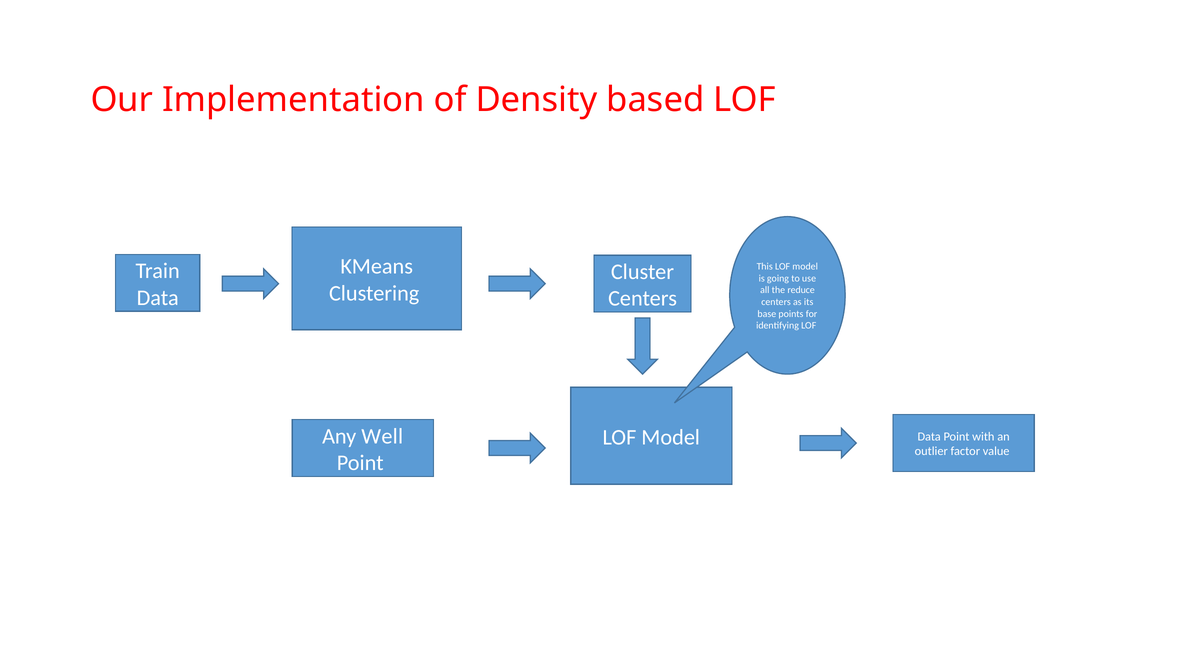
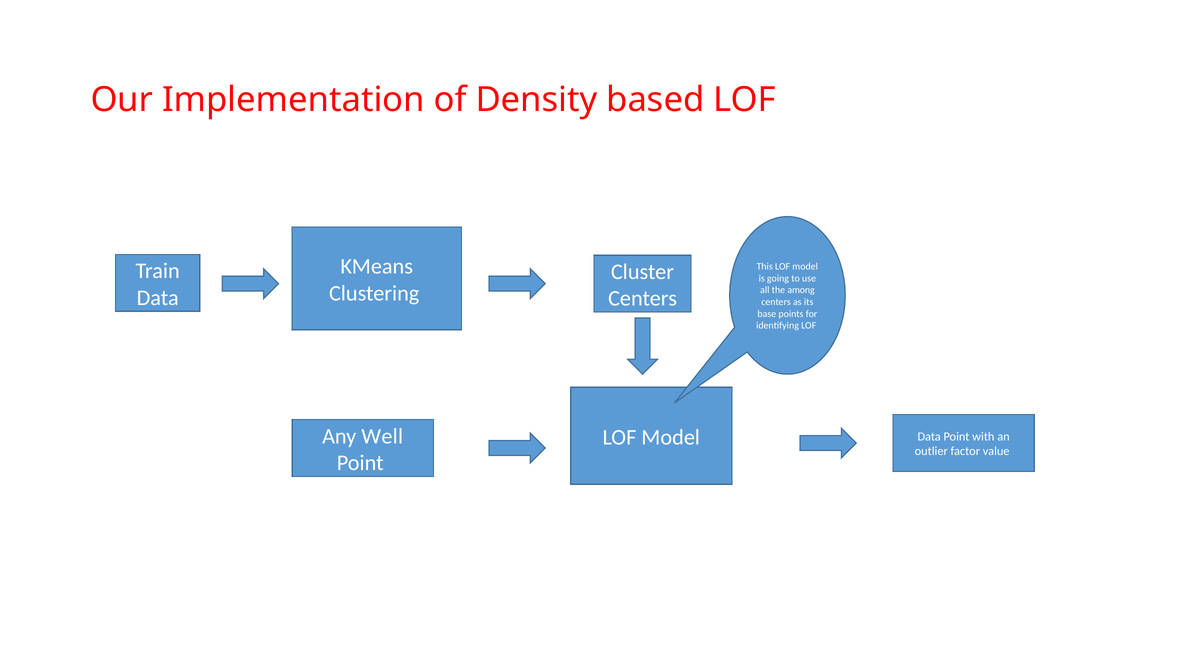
reduce: reduce -> among
